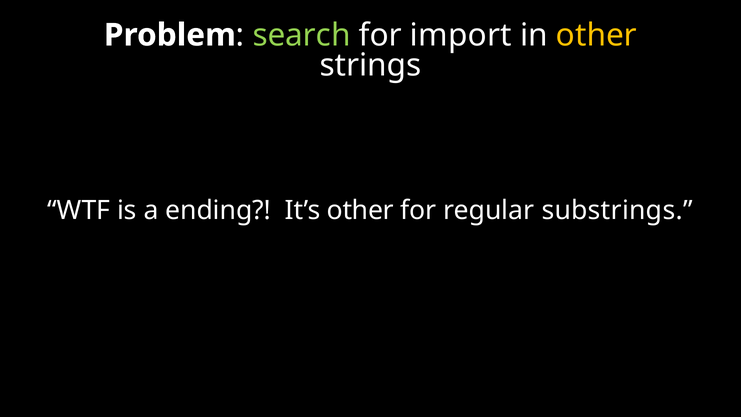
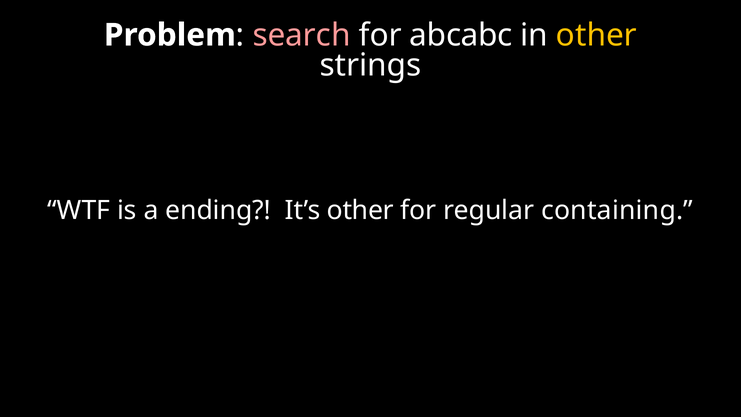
search colour: light green -> pink
import: import -> abcabc
substrings: substrings -> containing
